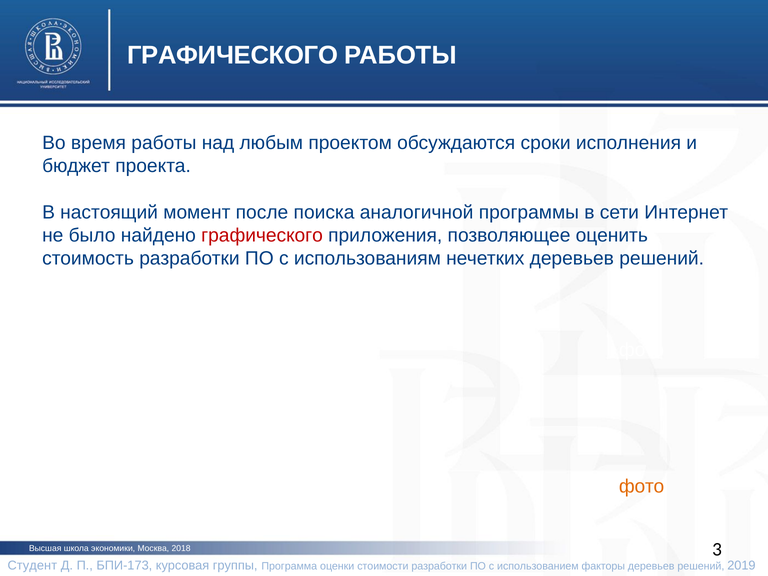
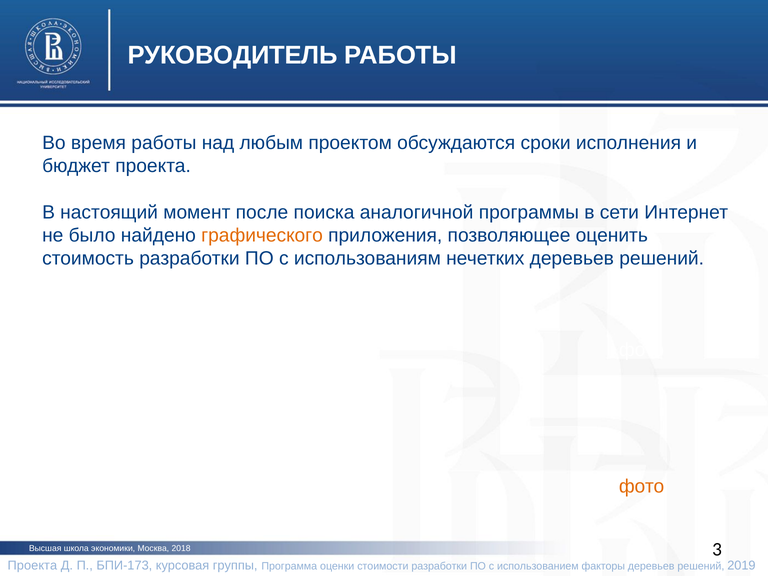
ГРАФИЧЕСКОГО at (233, 55): ГРАФИЧЕСКОГО -> РУКОВОДИТЕЛЬ
графического at (262, 235) colour: red -> orange
Студент at (32, 565): Студент -> Проекта
